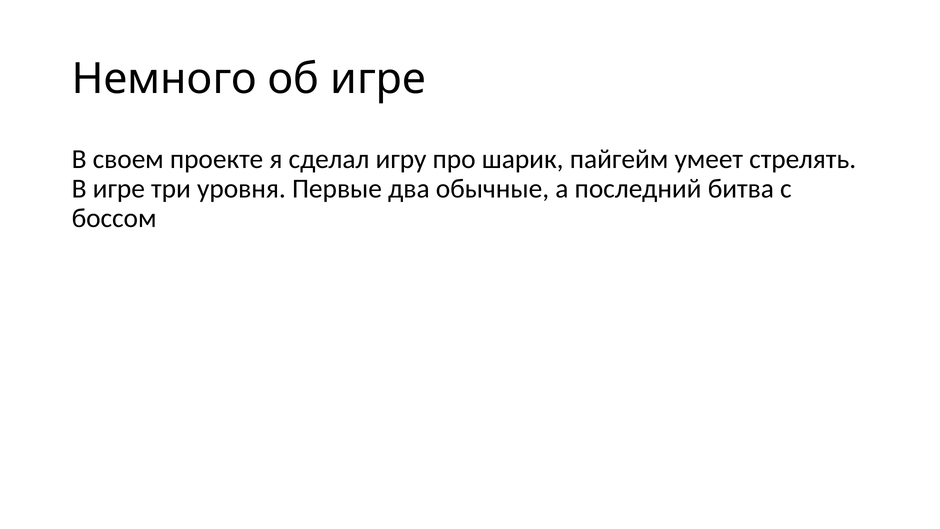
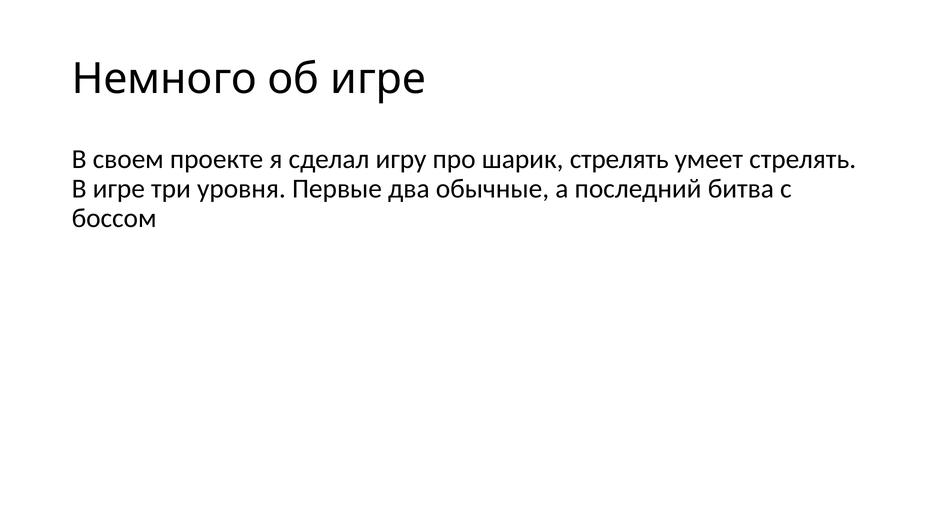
шарик пайгейм: пайгейм -> стрелять
